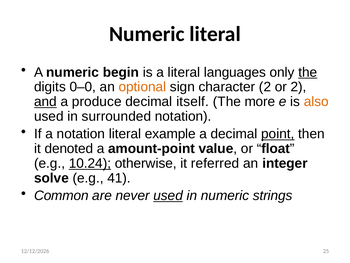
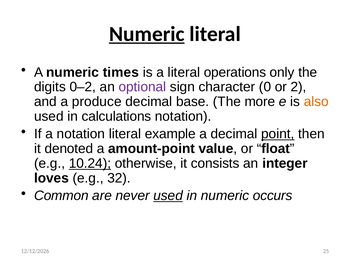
Numeric at (147, 34) underline: none -> present
begin: begin -> times
languages: languages -> operations
the at (308, 72) underline: present -> none
0–0: 0–0 -> 0–2
optional colour: orange -> purple
character 2: 2 -> 0
and underline: present -> none
itself: itself -> base
surrounded: surrounded -> calculations
referred: referred -> consists
solve: solve -> loves
41: 41 -> 32
strings: strings -> occurs
